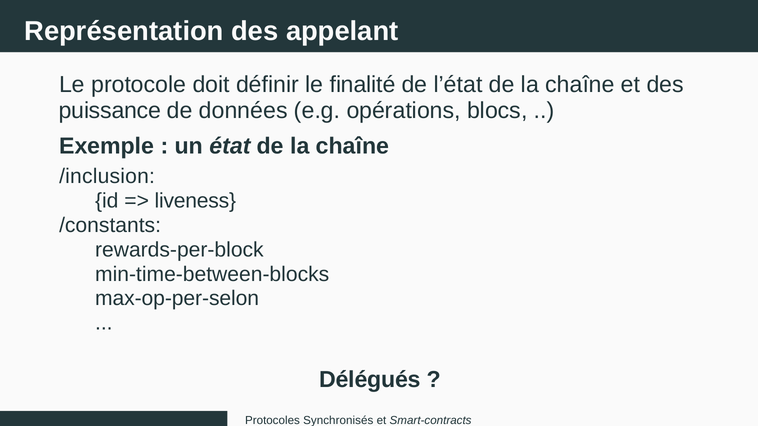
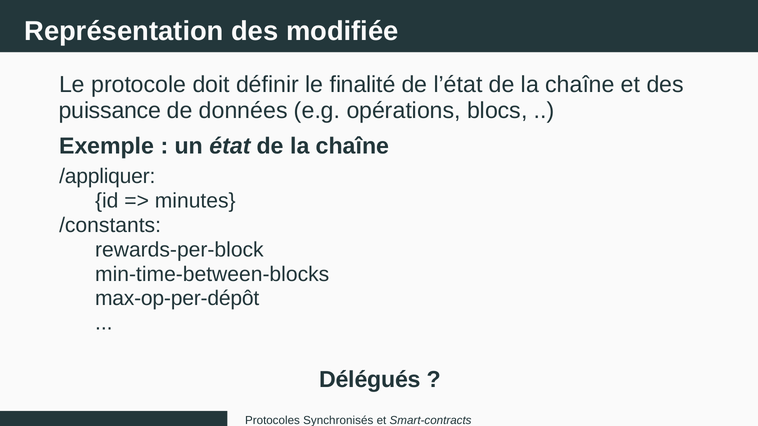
appelant: appelant -> modifiée
/inclusion: /inclusion -> /appliquer
liveness: liveness -> minutes
max-op-per-selon: max-op-per-selon -> max-op-per-dépôt
